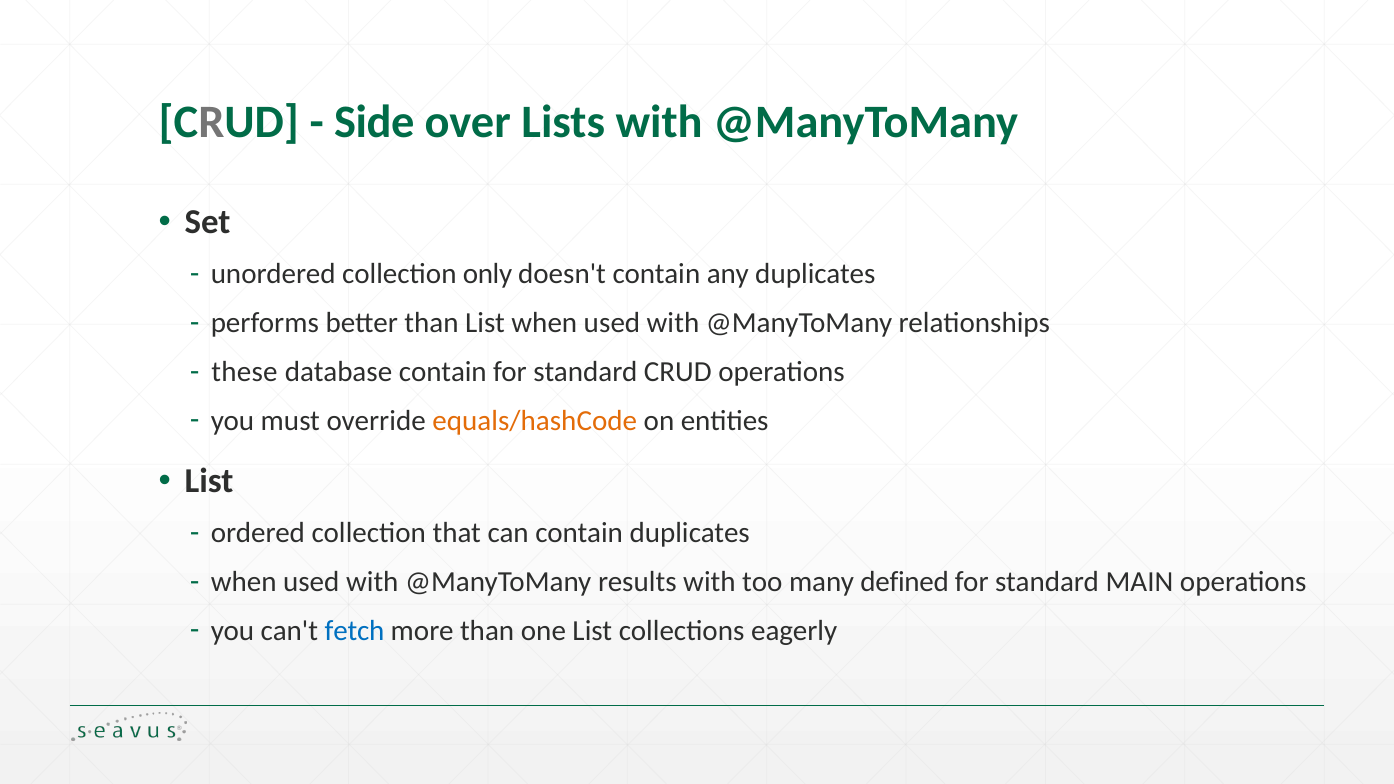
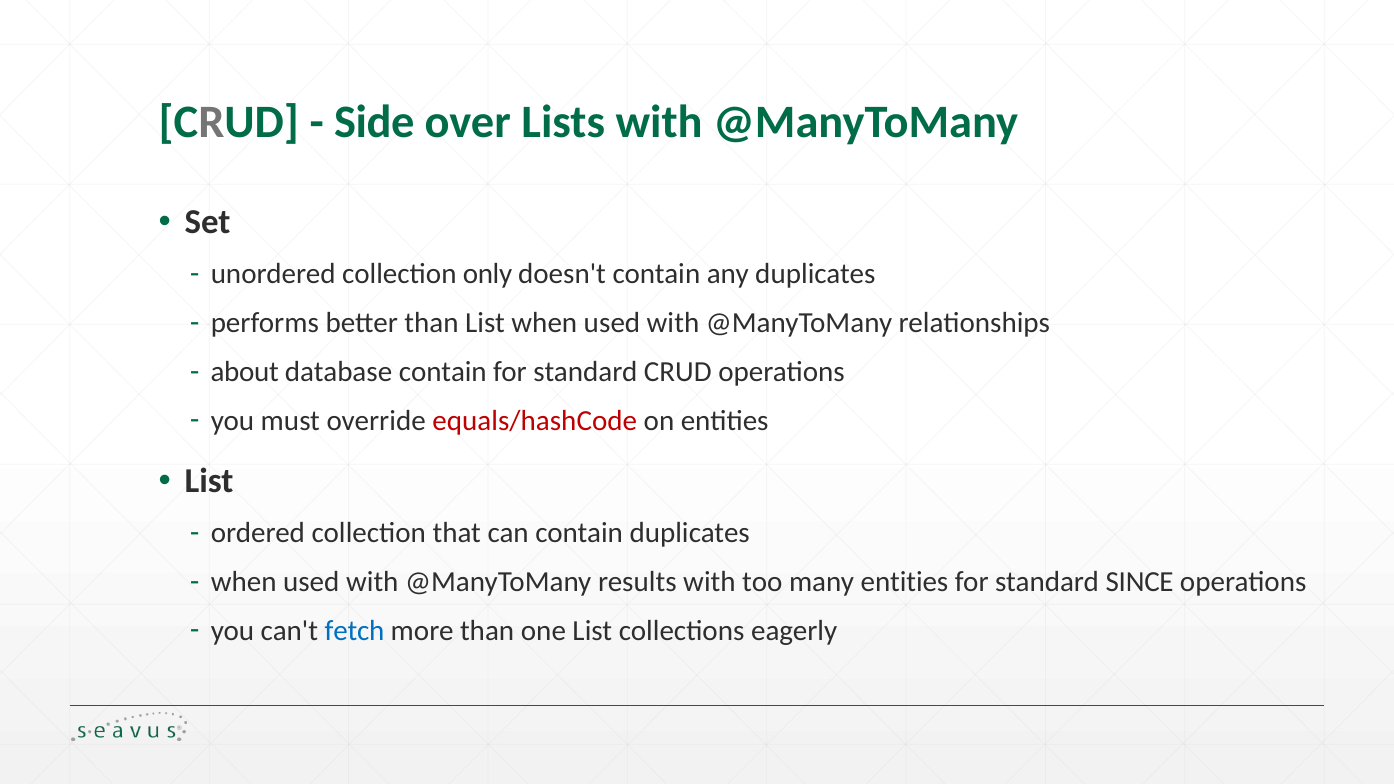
these: these -> about
equals/hashCode colour: orange -> red
many defined: defined -> entities
MAIN: MAIN -> SINCE
